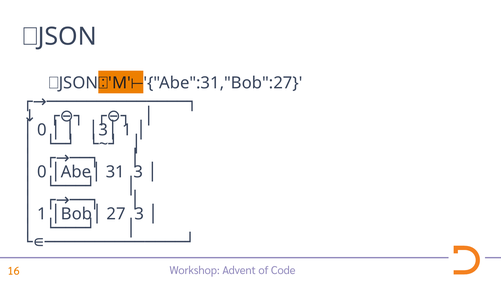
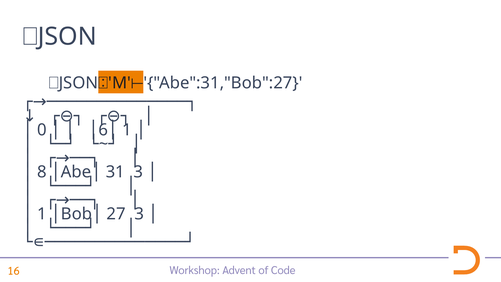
0 3: 3 -> 6
0 at (42, 172): 0 -> 8
